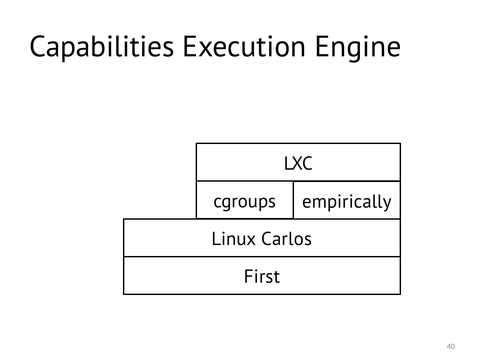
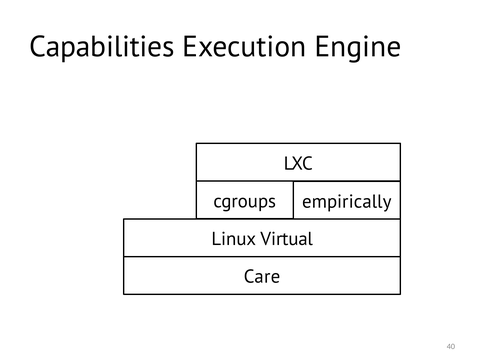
Carlos: Carlos -> Virtual
First: First -> Care
